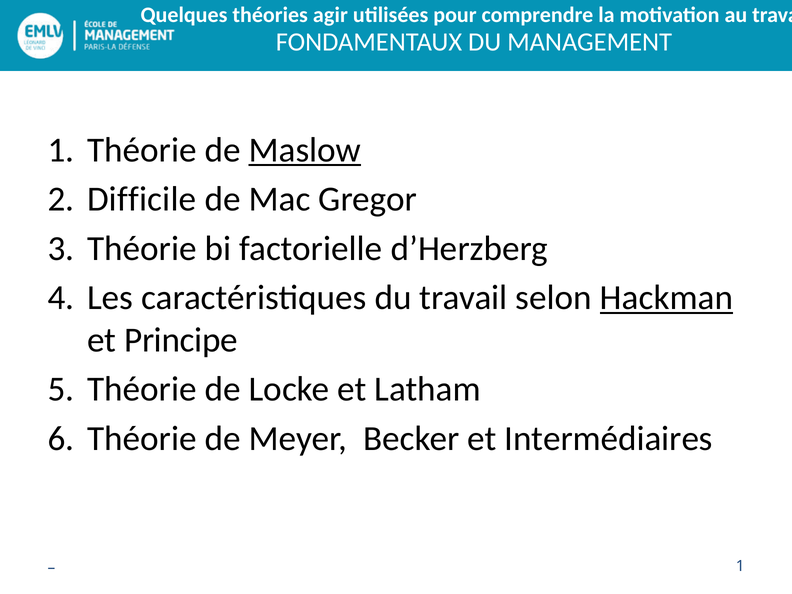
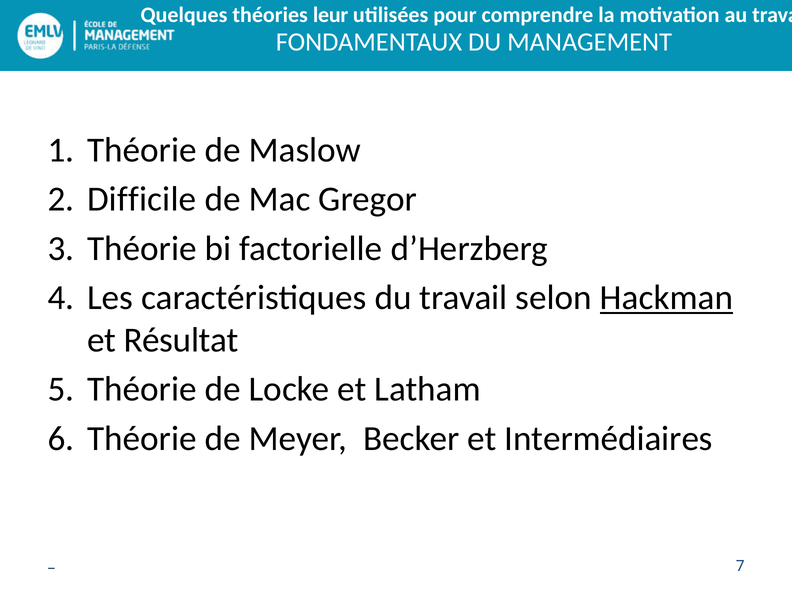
agir: agir -> leur
Maslow underline: present -> none
Principe: Principe -> Résultat
1 at (740, 566): 1 -> 7
